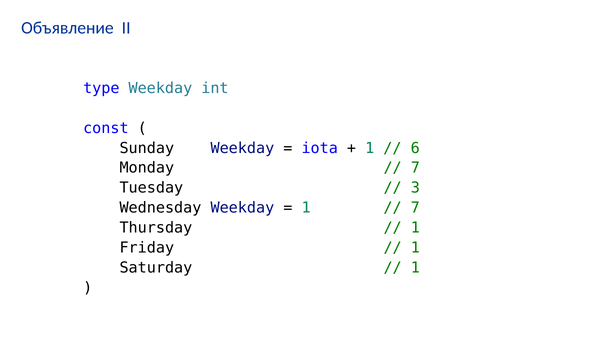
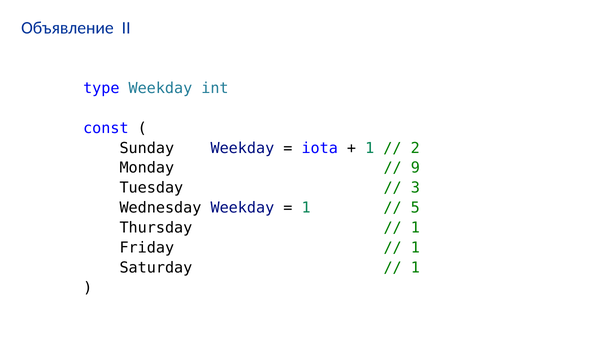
6: 6 -> 2
7 at (415, 168): 7 -> 9
7 at (415, 208): 7 -> 5
